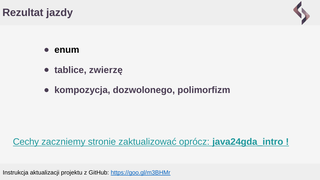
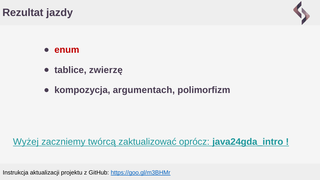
enum colour: black -> red
dozwolonego: dozwolonego -> argumentach
Cechy: Cechy -> Wyżej
stronie: stronie -> twórcą
